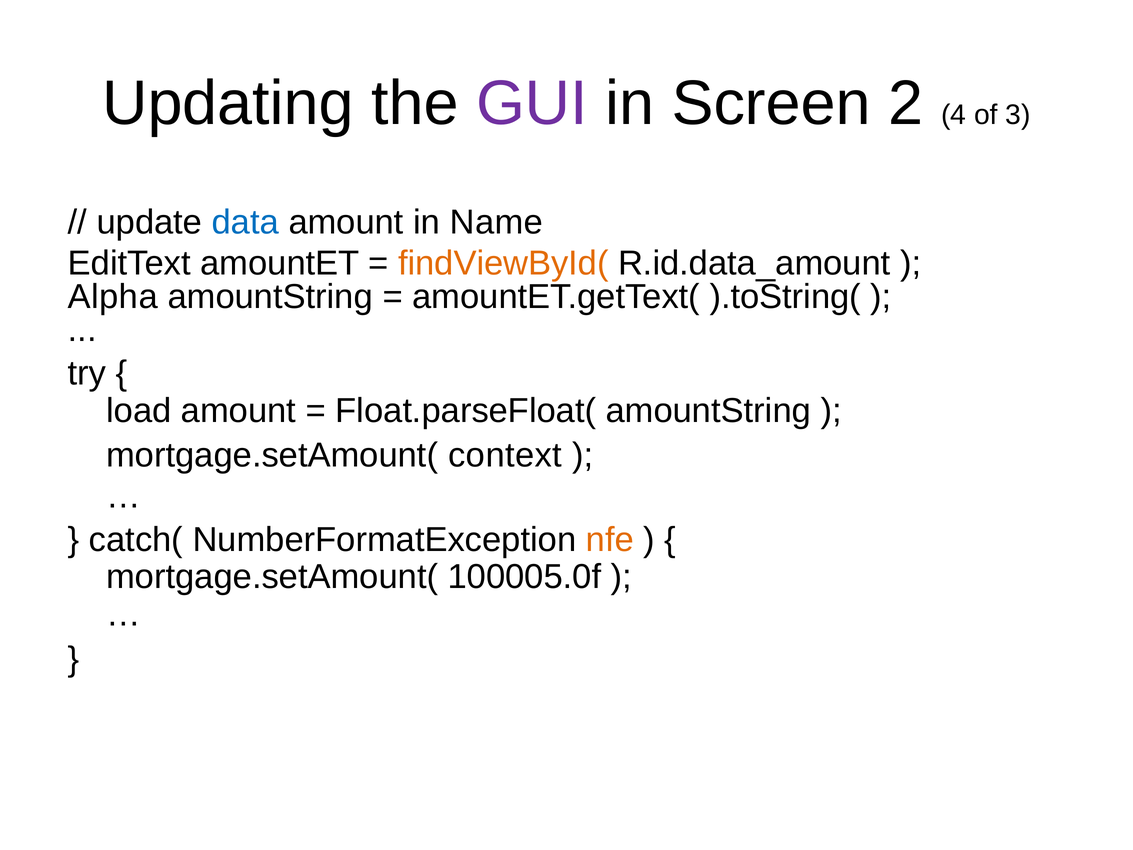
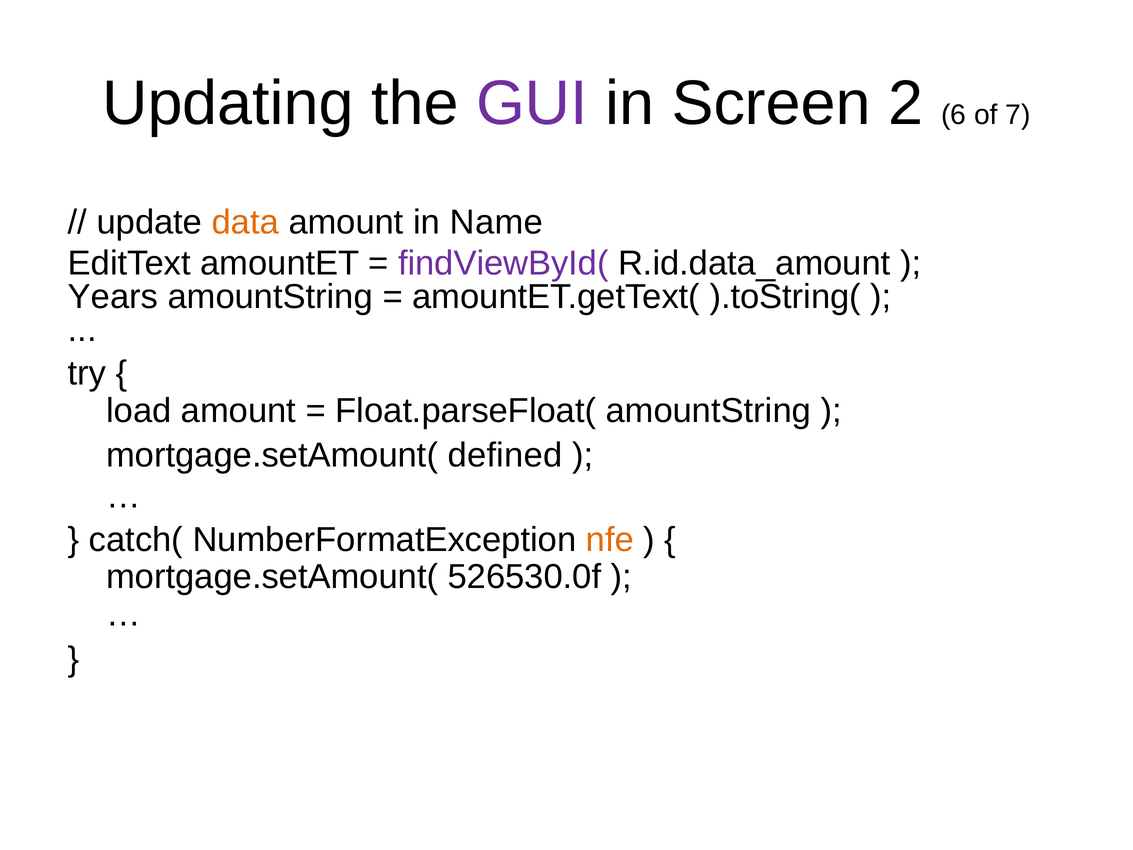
4: 4 -> 6
3: 3 -> 7
data colour: blue -> orange
findViewById( colour: orange -> purple
Alpha: Alpha -> Years
context: context -> defined
100005.0f: 100005.0f -> 526530.0f
